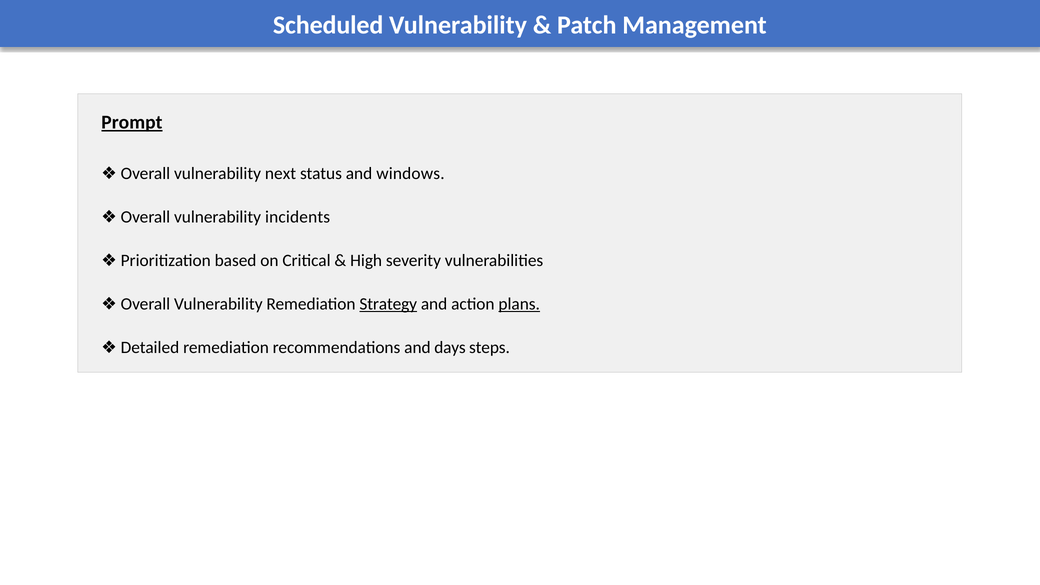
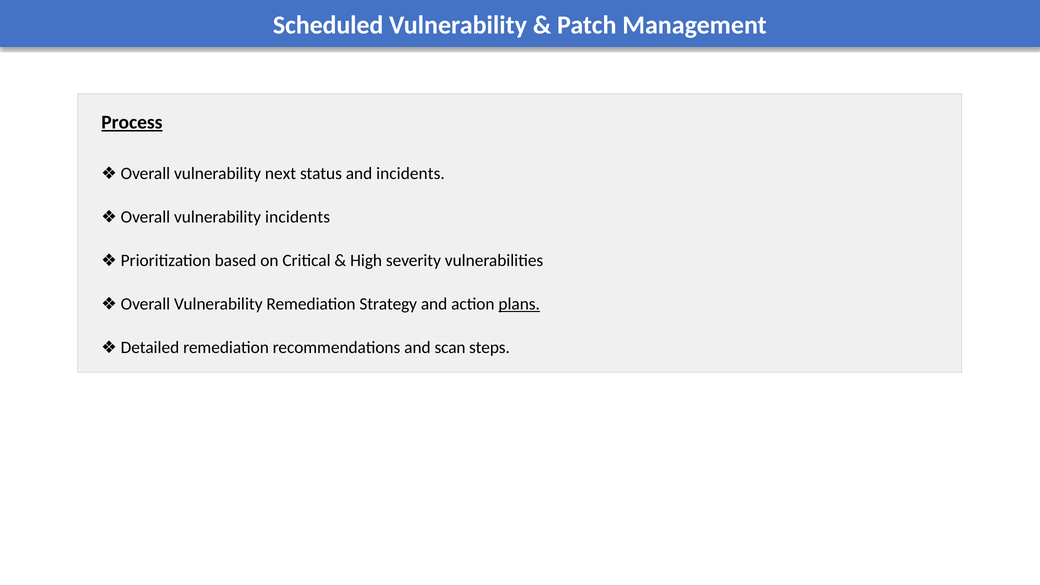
Prompt: Prompt -> Process
and windows: windows -> incidents
Strategy underline: present -> none
days: days -> scan
